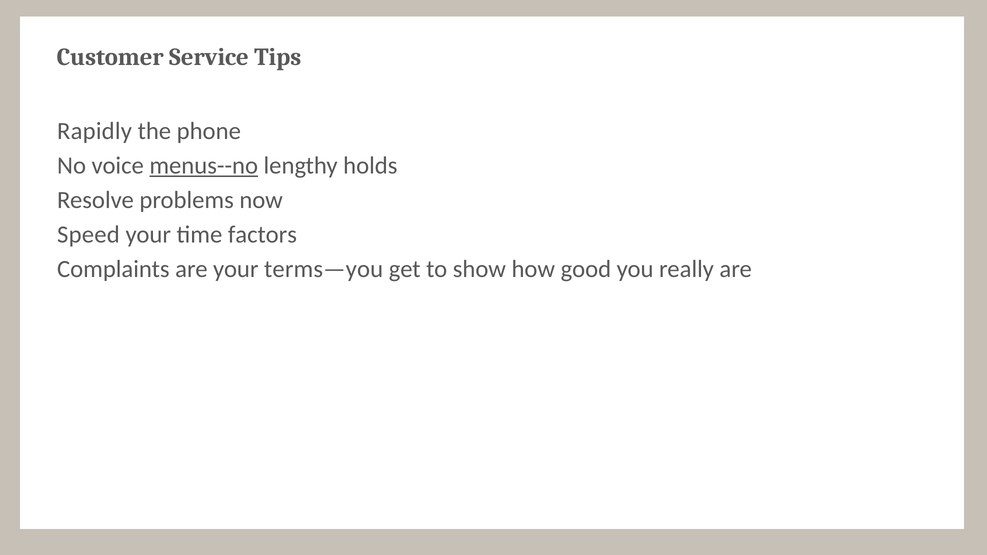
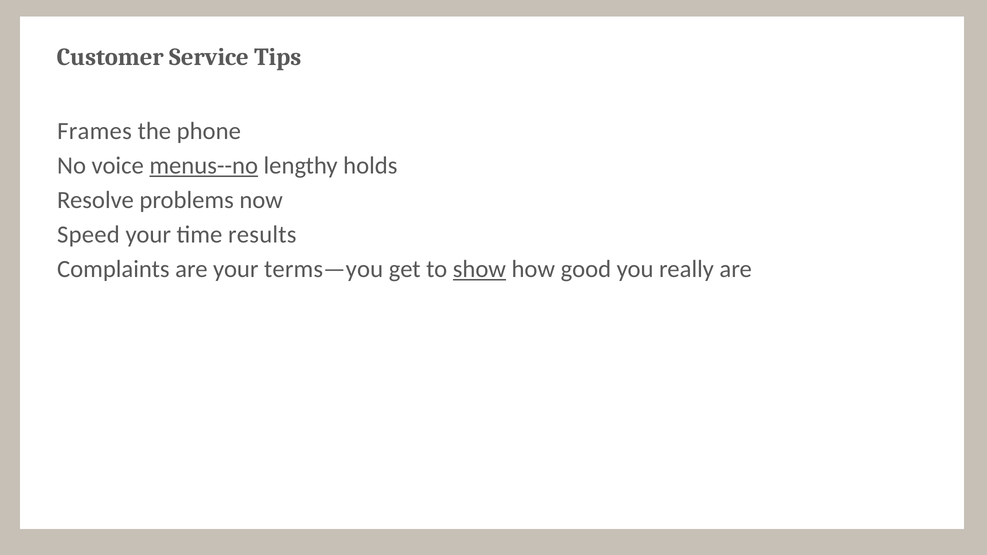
Rapidly: Rapidly -> Frames
factors: factors -> results
show underline: none -> present
